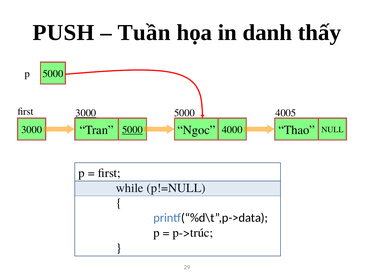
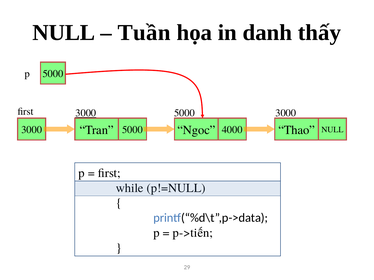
PUSH at (64, 33): PUSH -> NULL
5000 4005: 4005 -> 3000
5000 at (132, 130) underline: present -> none
p->trúc: p->trúc -> p->tiến
